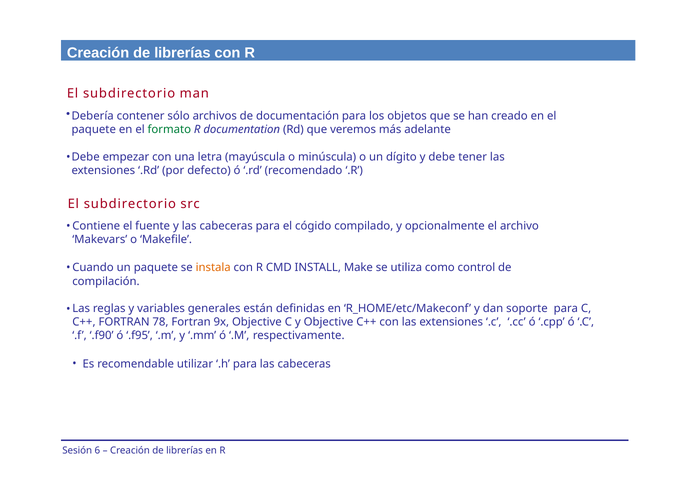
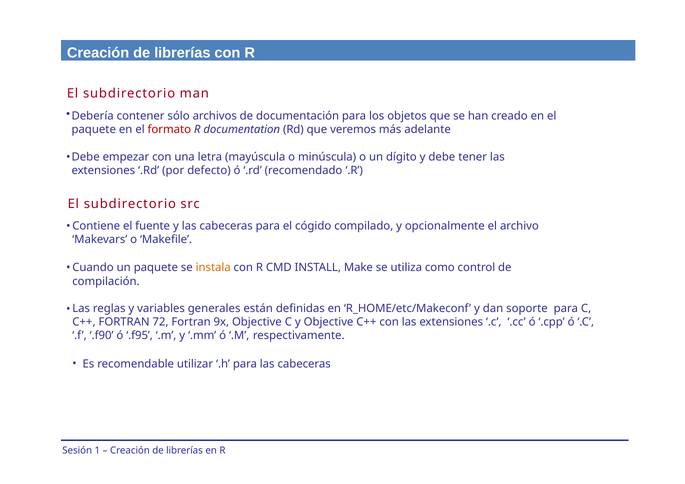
formato colour: green -> red
78: 78 -> 72
6: 6 -> 1
